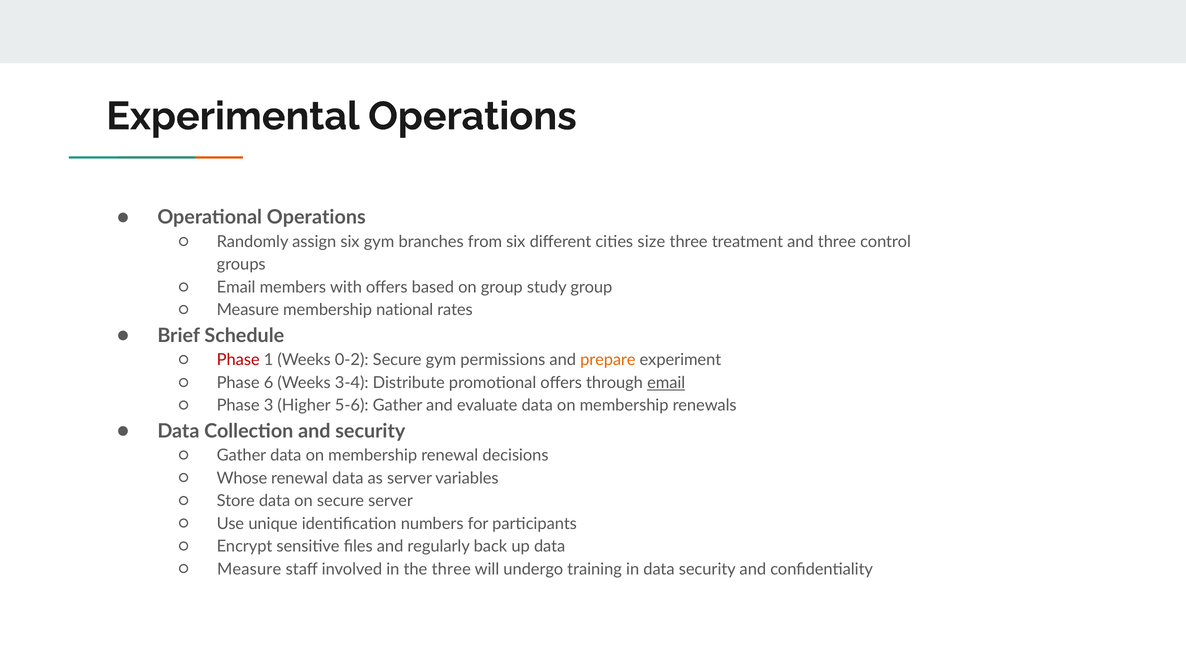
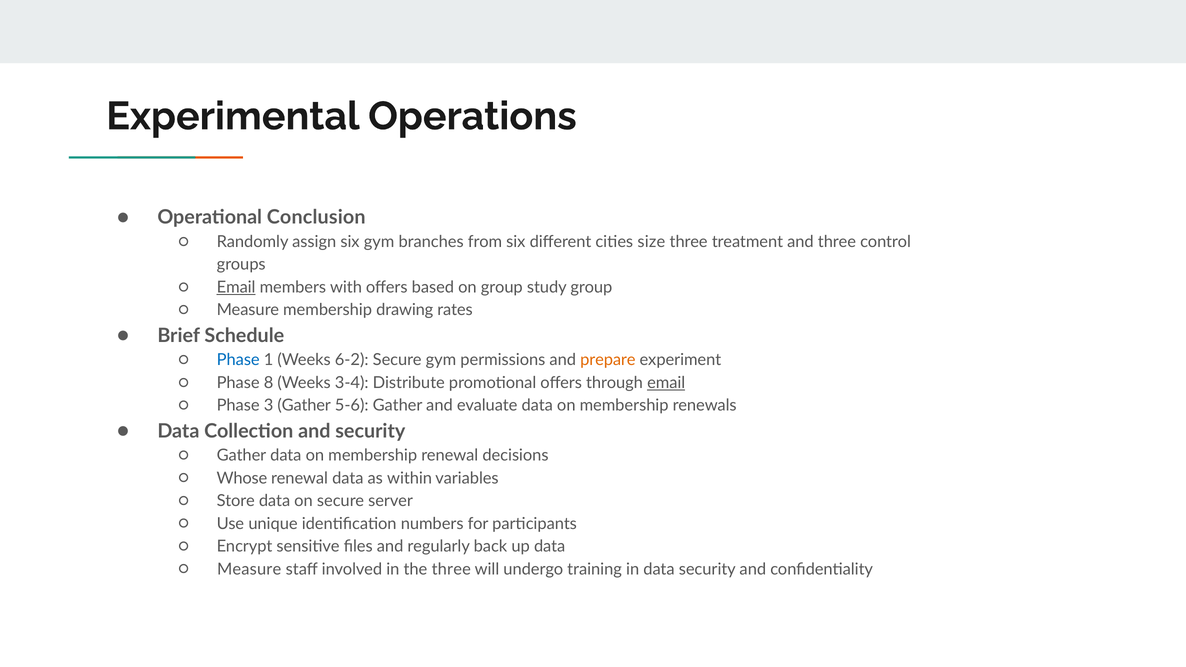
Operational Operations: Operations -> Conclusion
Email at (236, 287) underline: none -> present
national: national -> drawing
Phase at (238, 360) colour: red -> blue
0-2: 0-2 -> 6-2
6: 6 -> 8
3 Higher: Higher -> Gather
as server: server -> within
